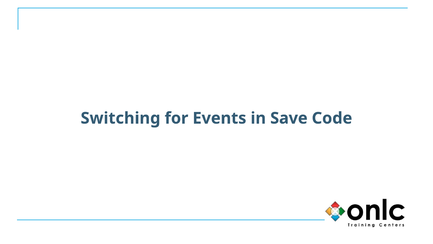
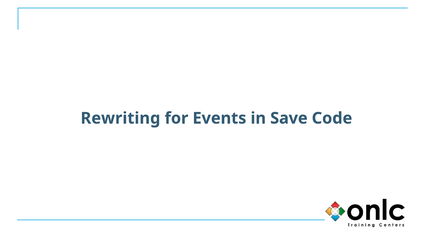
Switching: Switching -> Rewriting
